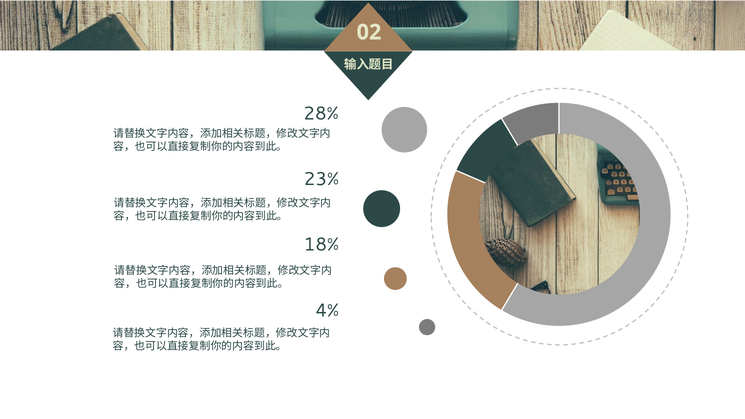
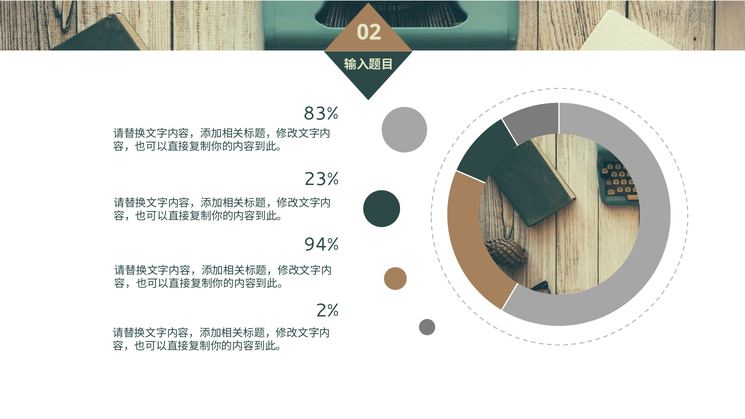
28%: 28% -> 83%
18%: 18% -> 94%
4%: 4% -> 2%
